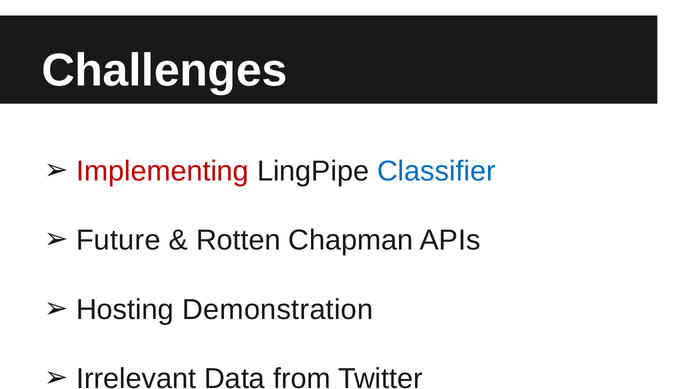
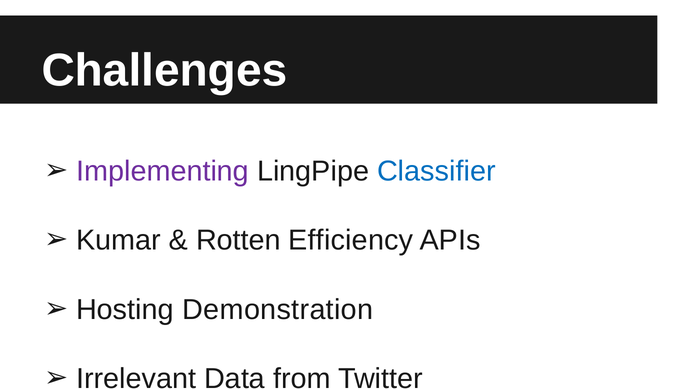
Implementing colour: red -> purple
Future: Future -> Kumar
Chapman: Chapman -> Efficiency
